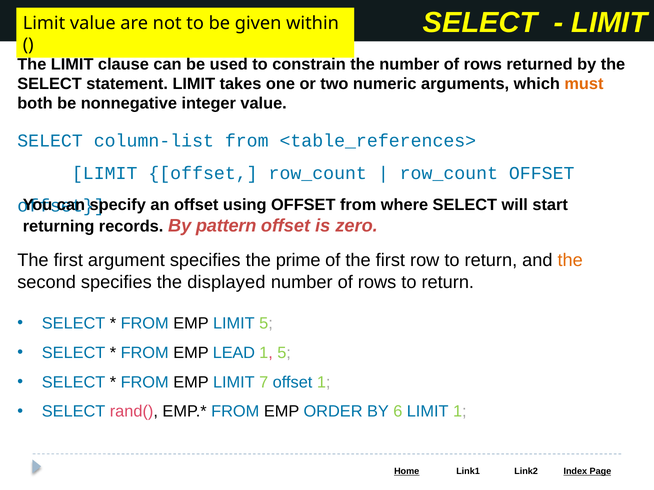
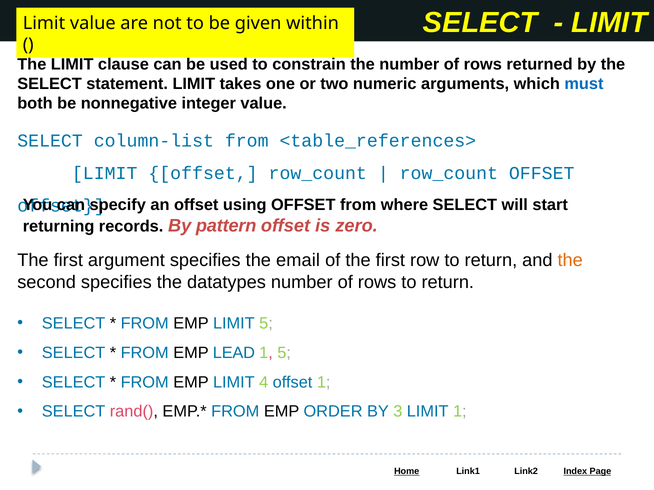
must colour: orange -> blue
prime: prime -> email
displayed: displayed -> datatypes
7: 7 -> 4
6: 6 -> 3
